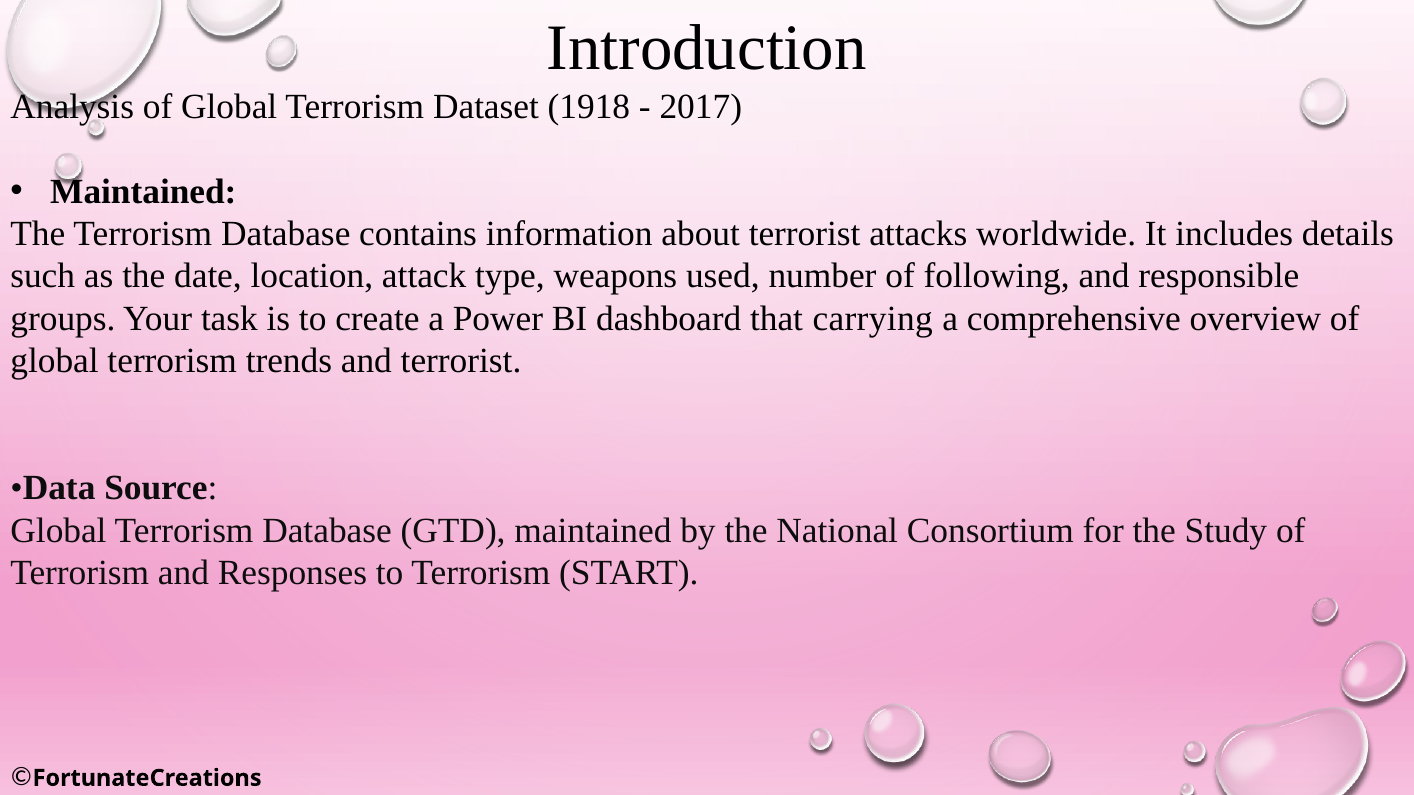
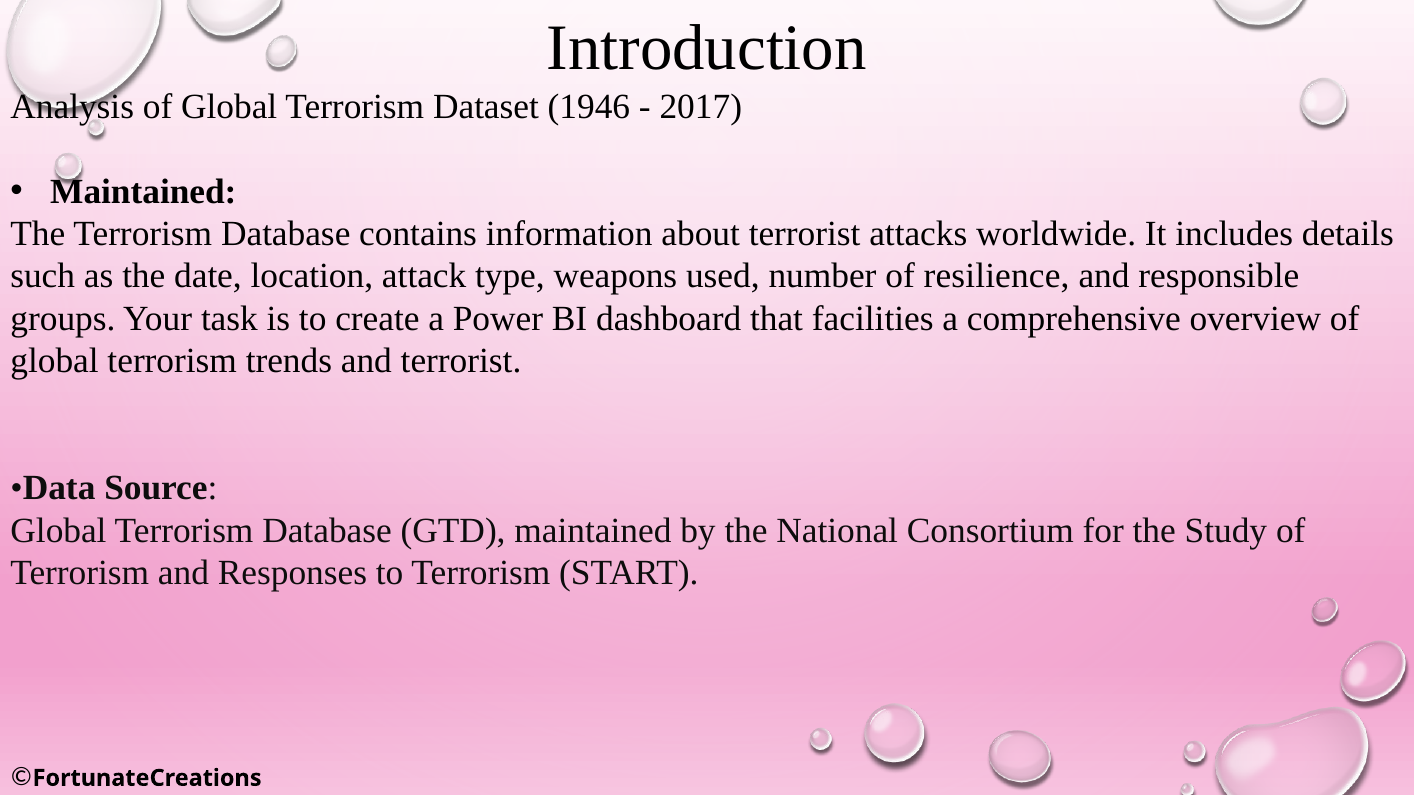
1918: 1918 -> 1946
following: following -> resilience
carrying: carrying -> facilities
